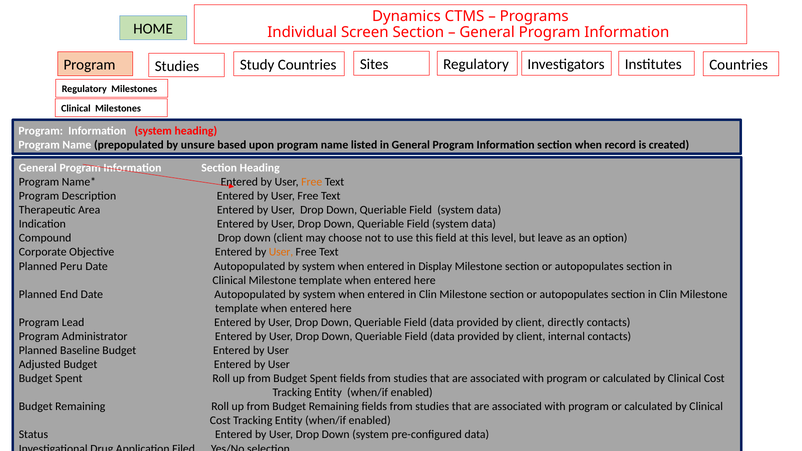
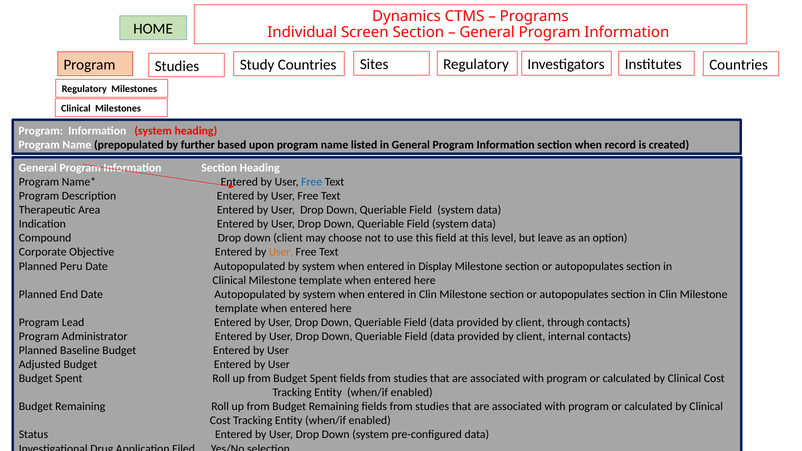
unsure: unsure -> further
Free at (312, 182) colour: orange -> blue
directly: directly -> through
